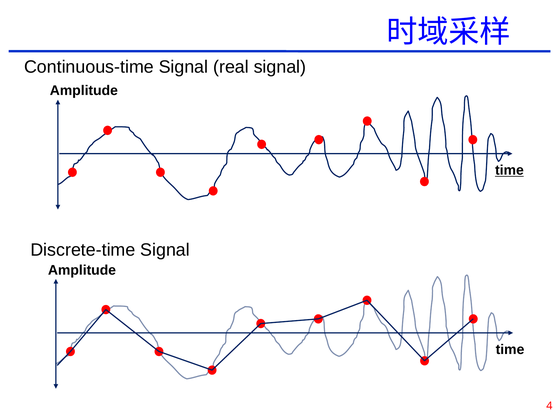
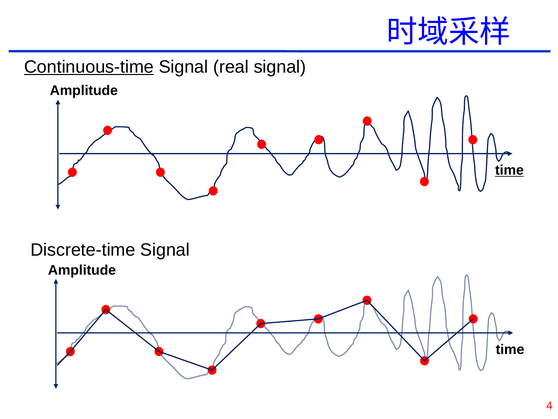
Continuous-time underline: none -> present
